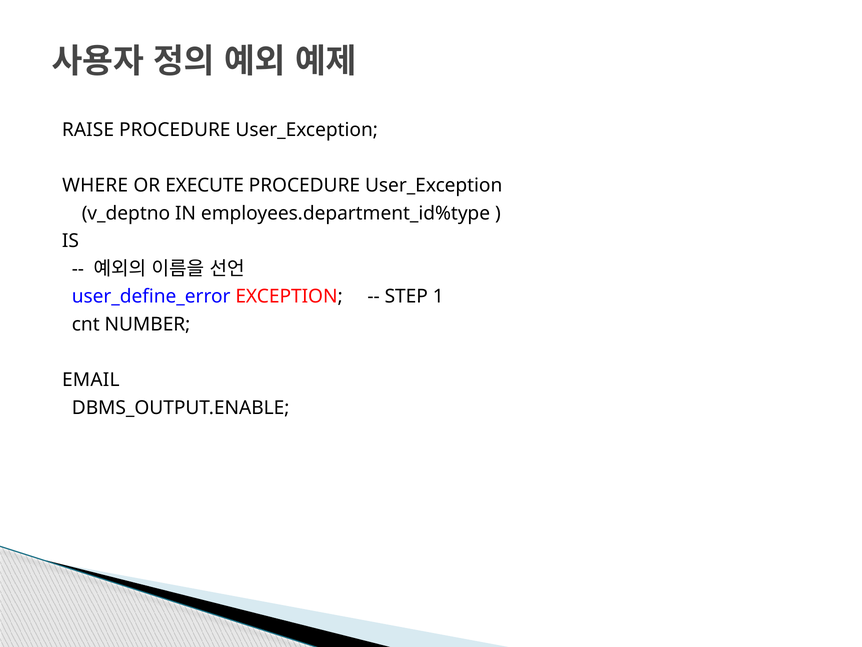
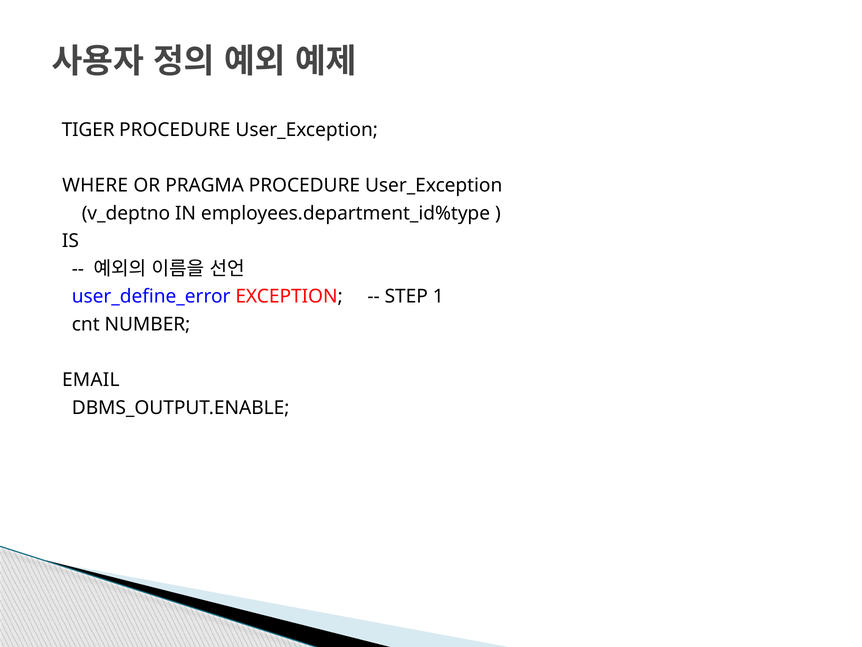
RAISE: RAISE -> TIGER
EXECUTE: EXECUTE -> PRAGMA
